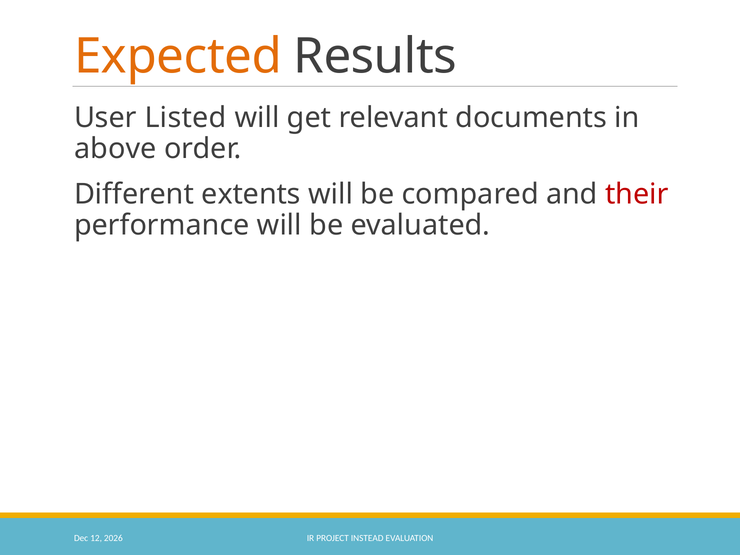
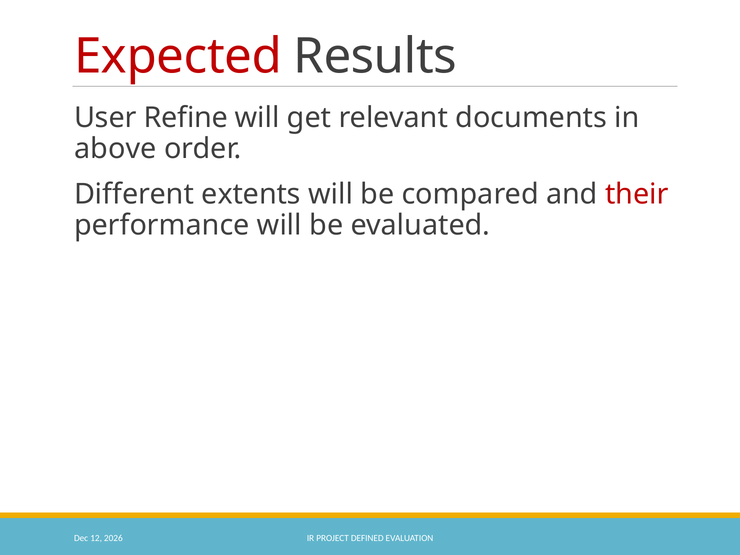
Expected colour: orange -> red
Listed: Listed -> Refine
INSTEAD: INSTEAD -> DEFINED
